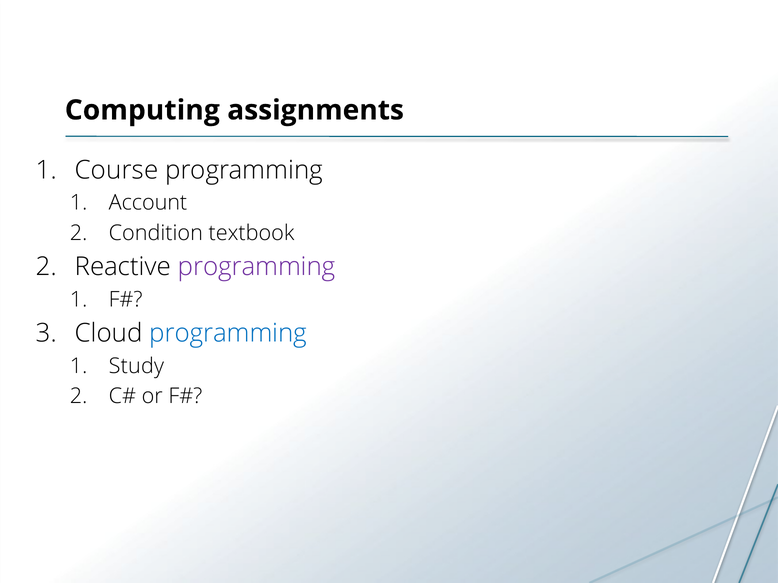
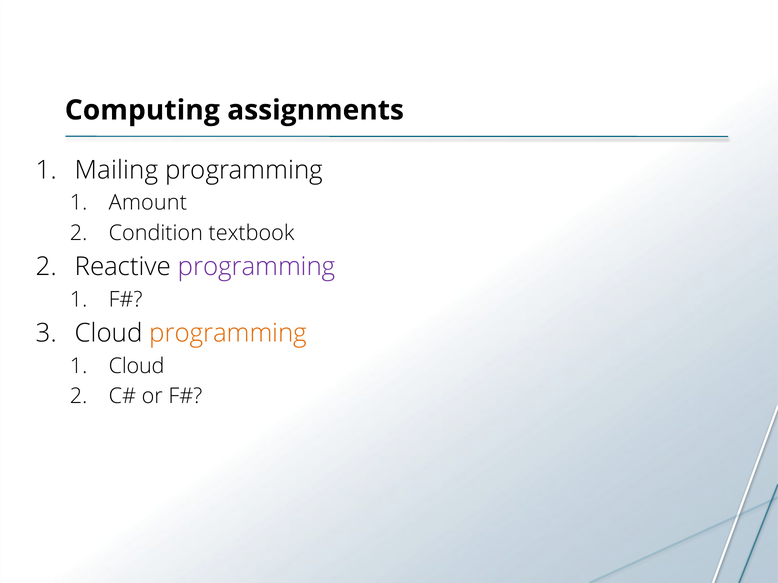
Course: Course -> Mailing
Account: Account -> Amount
programming at (228, 334) colour: blue -> orange
Study at (136, 366): Study -> Cloud
